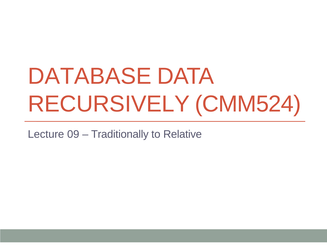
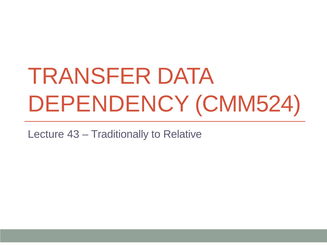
DATABASE: DATABASE -> TRANSFER
RECURSIVELY: RECURSIVELY -> DEPENDENCY
09: 09 -> 43
